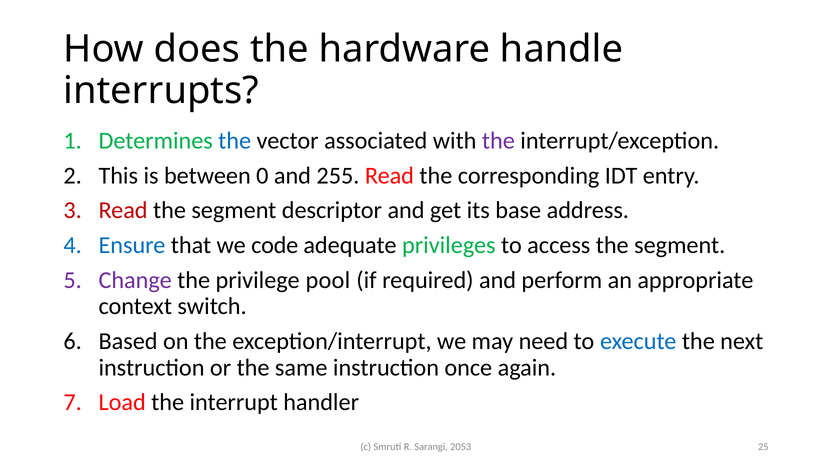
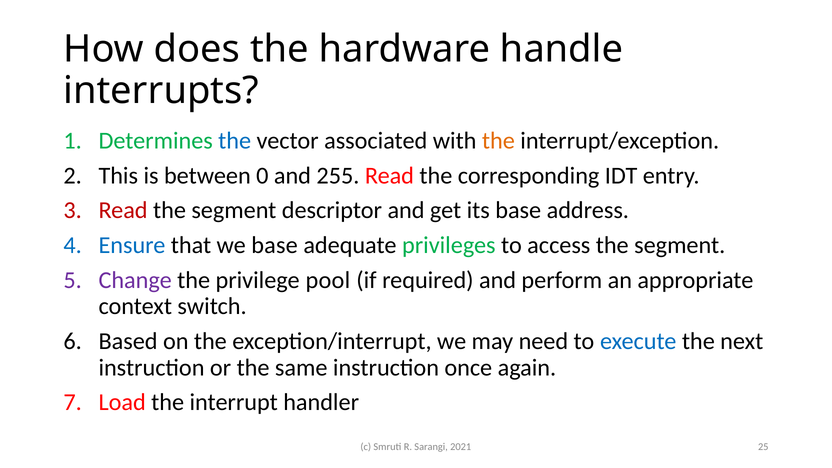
the at (498, 141) colour: purple -> orange
we code: code -> base
2053: 2053 -> 2021
